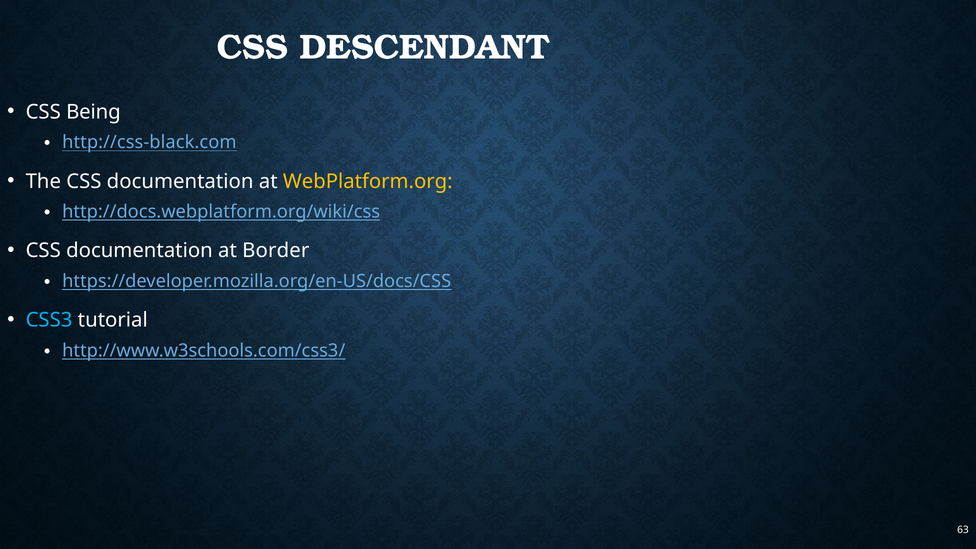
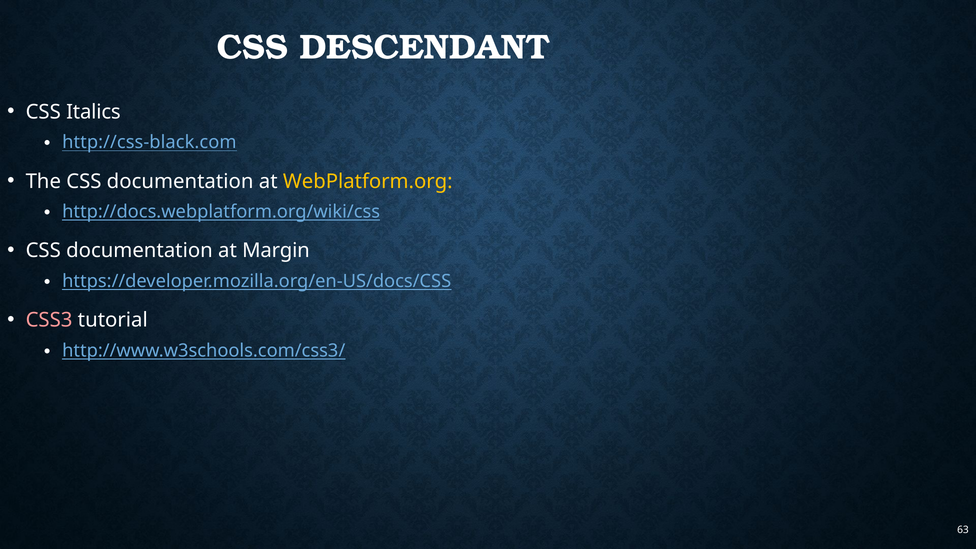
Being: Being -> Italics
Border: Border -> Margin
CSS3 colour: light blue -> pink
